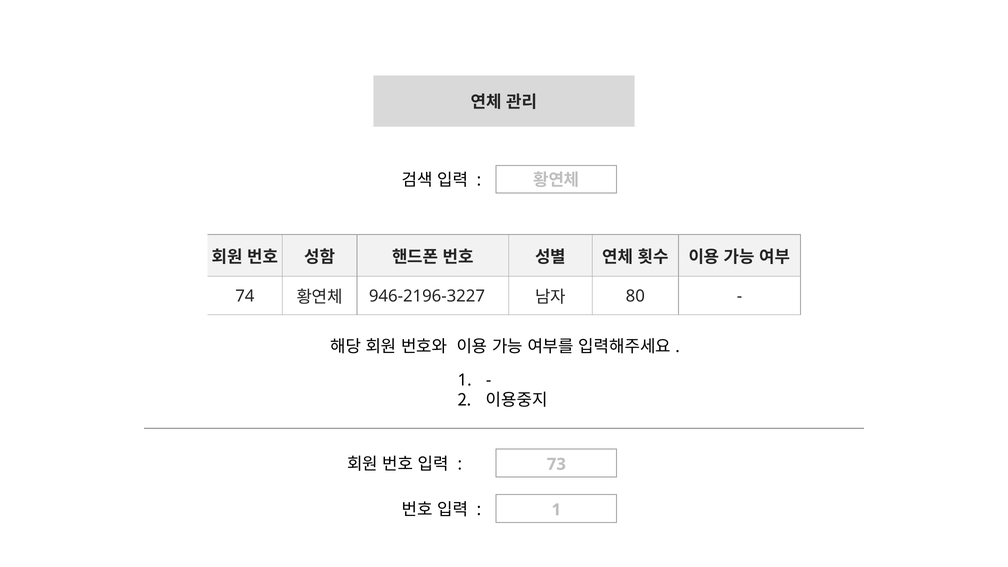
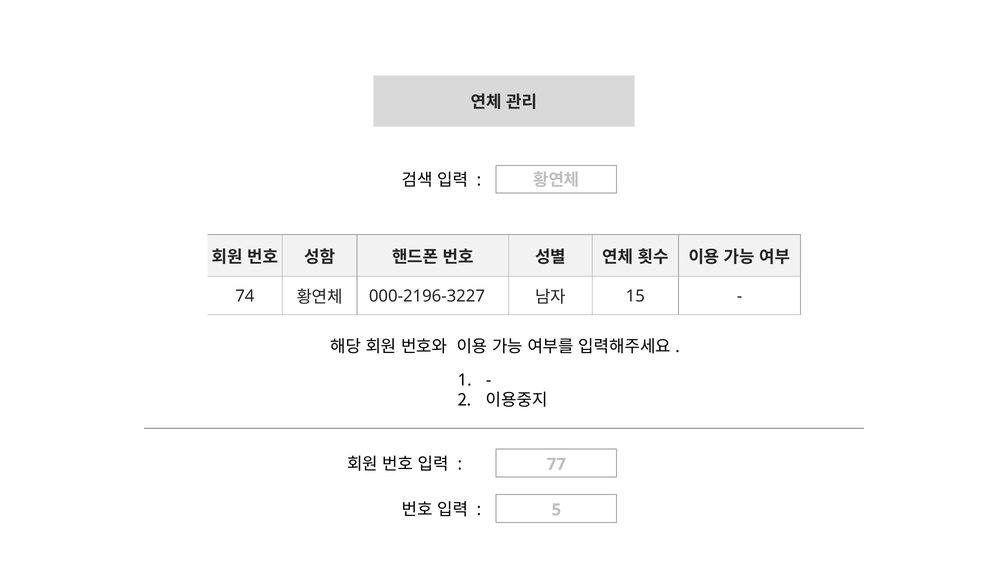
946-2196-3227: 946-2196-3227 -> 000-2196-3227
80: 80 -> 15
73: 73 -> 77
1 at (556, 510): 1 -> 5
